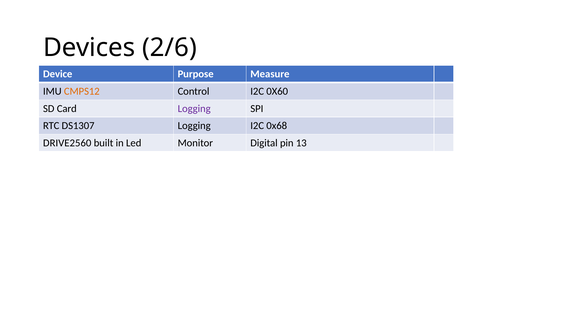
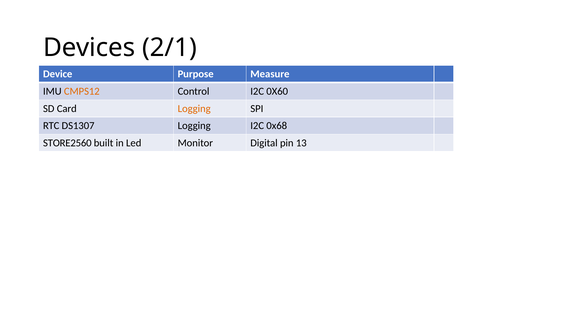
2/6: 2/6 -> 2/1
Logging at (194, 108) colour: purple -> orange
DRIVE2560: DRIVE2560 -> STORE2560
